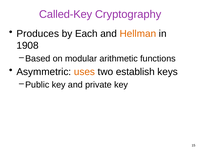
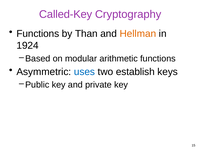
Produces at (38, 34): Produces -> Functions
Each: Each -> Than
1908: 1908 -> 1924
uses colour: orange -> blue
